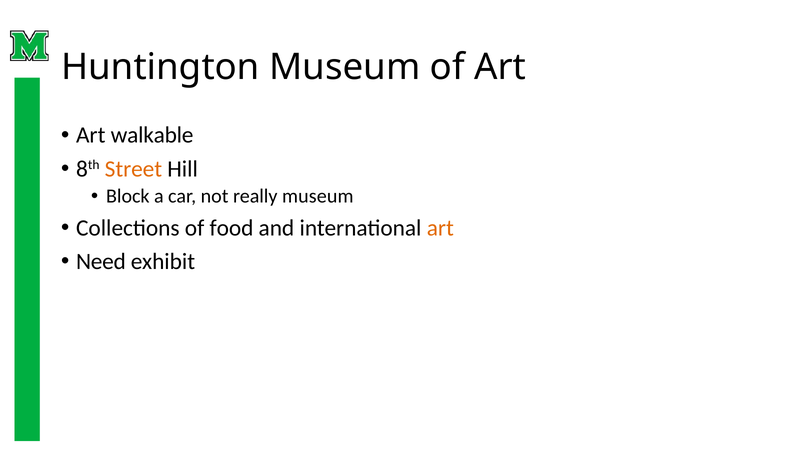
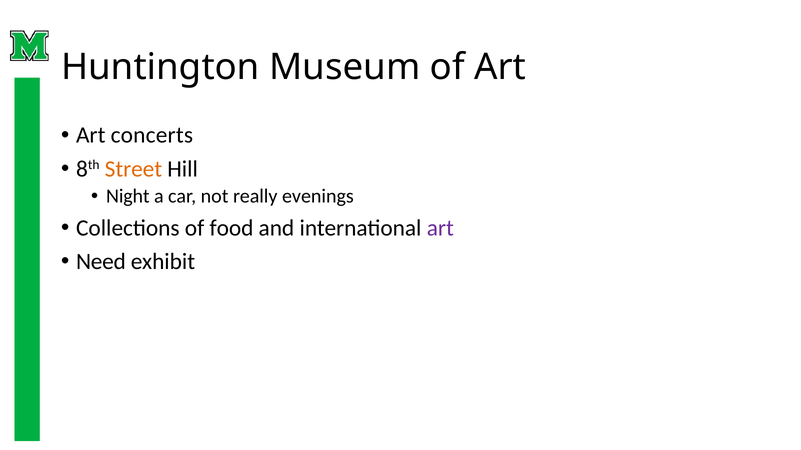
walkable: walkable -> concerts
Block: Block -> Night
really museum: museum -> evenings
art at (440, 228) colour: orange -> purple
